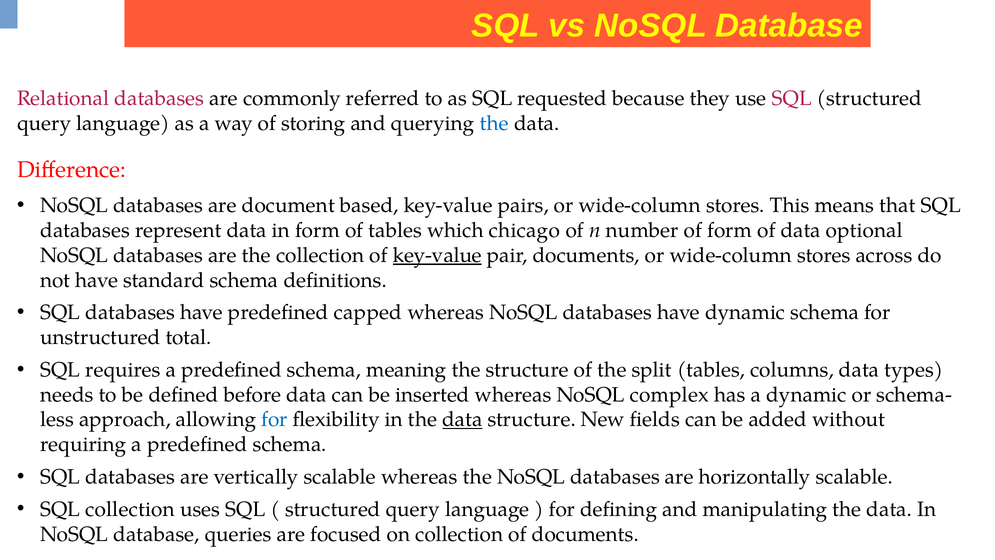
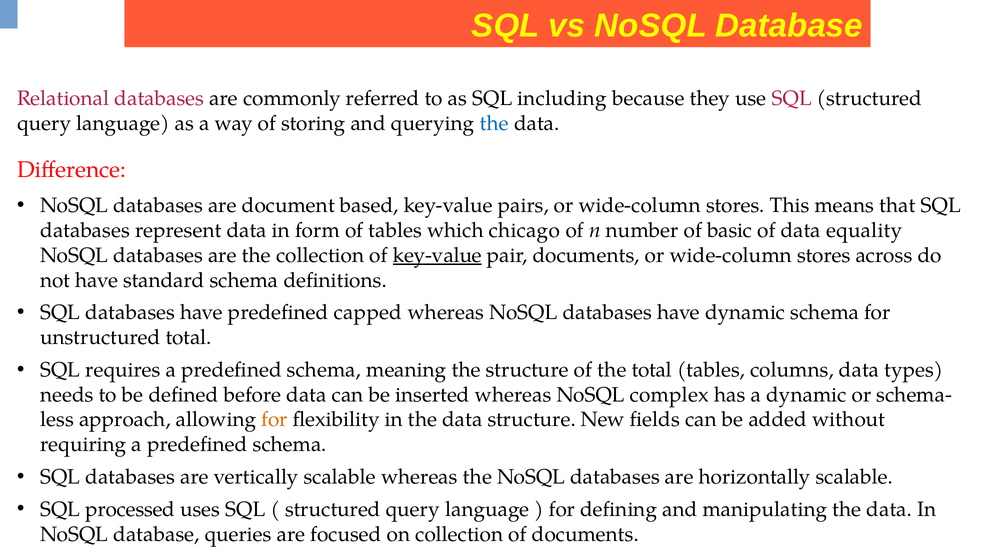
requested: requested -> including
of form: form -> basic
optional: optional -> equality
the split: split -> total
for at (274, 419) colour: blue -> orange
data at (462, 419) underline: present -> none
SQL collection: collection -> processed
